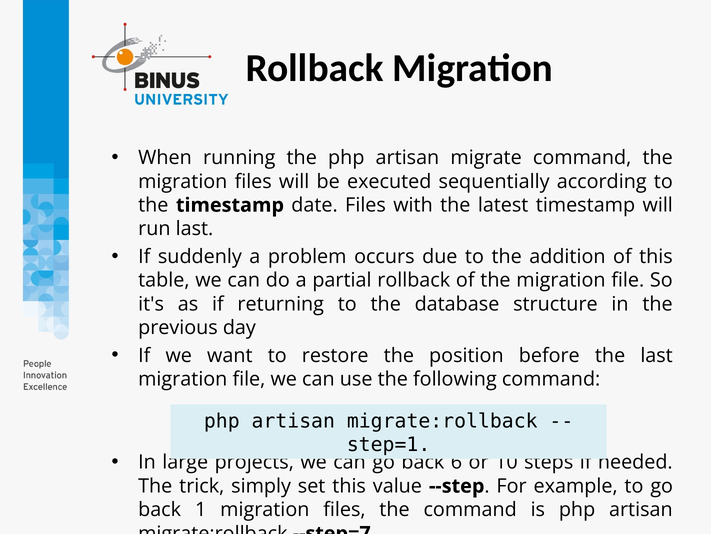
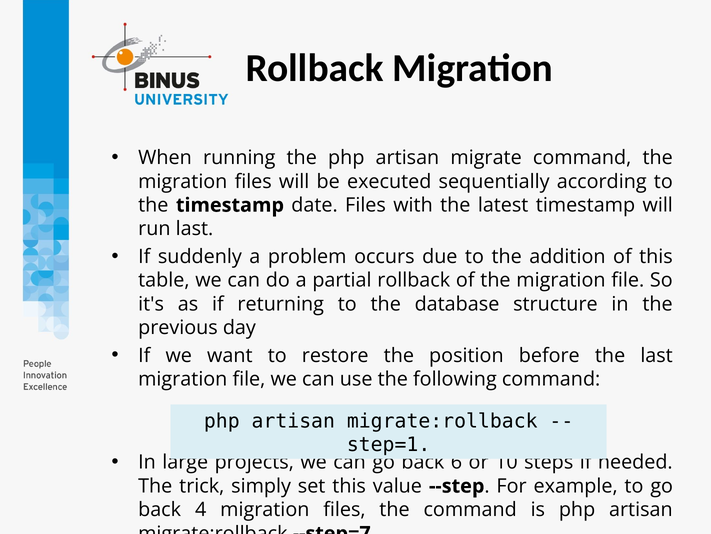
1: 1 -> 4
